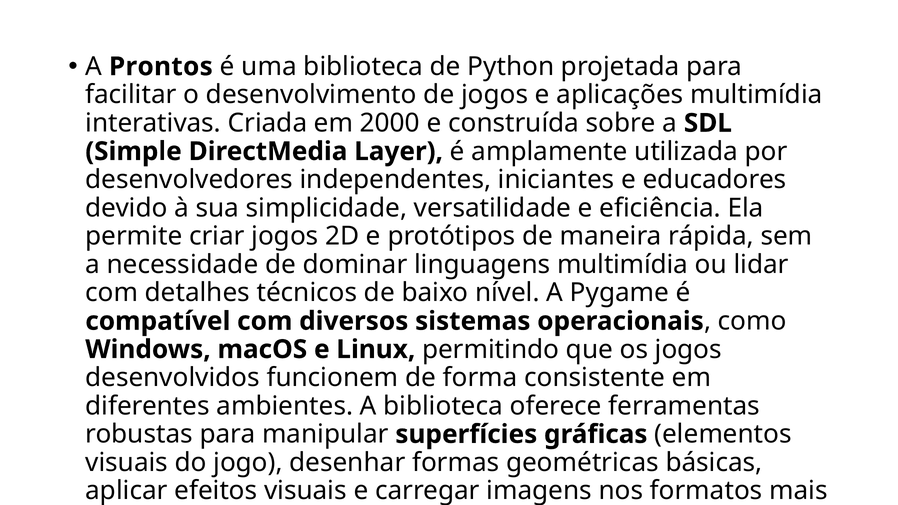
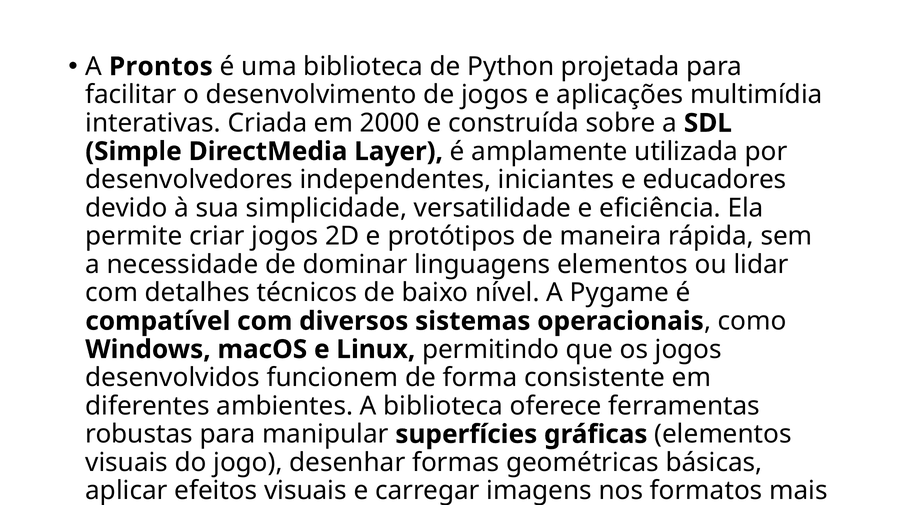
linguagens multimídia: multimídia -> elementos
